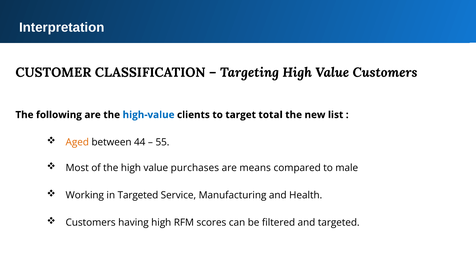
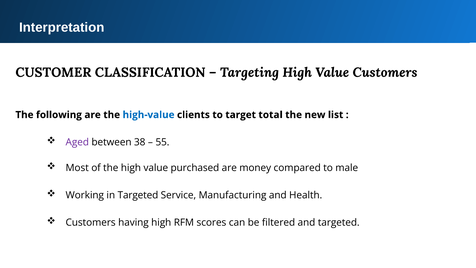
Aged colour: orange -> purple
44: 44 -> 38
purchases: purchases -> purchased
means: means -> money
